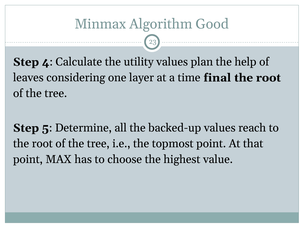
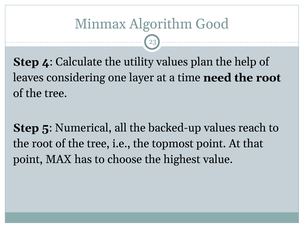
final: final -> need
Determine: Determine -> Numerical
